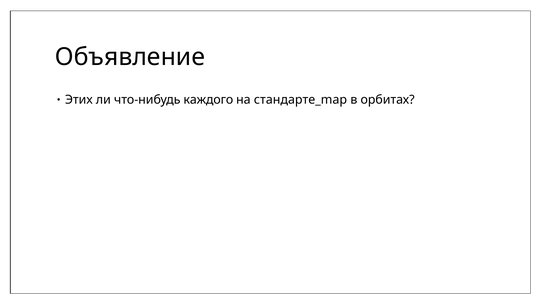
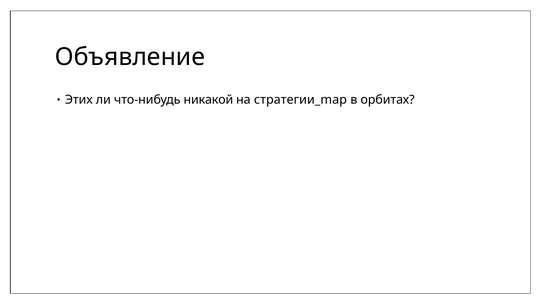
каждого: каждого -> никакой
стандарте_map: стандарте_map -> стратегии_map
